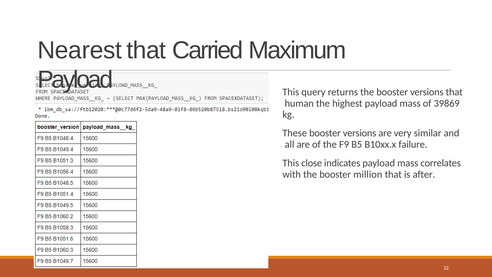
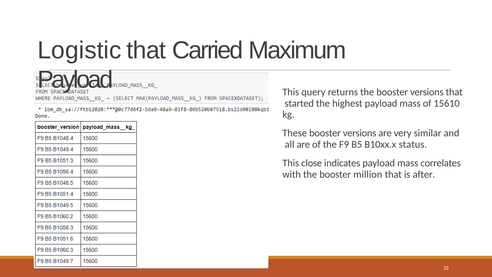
Nearest: Nearest -> Logistic
human: human -> started
39869: 39869 -> 15610
failure: failure -> status
